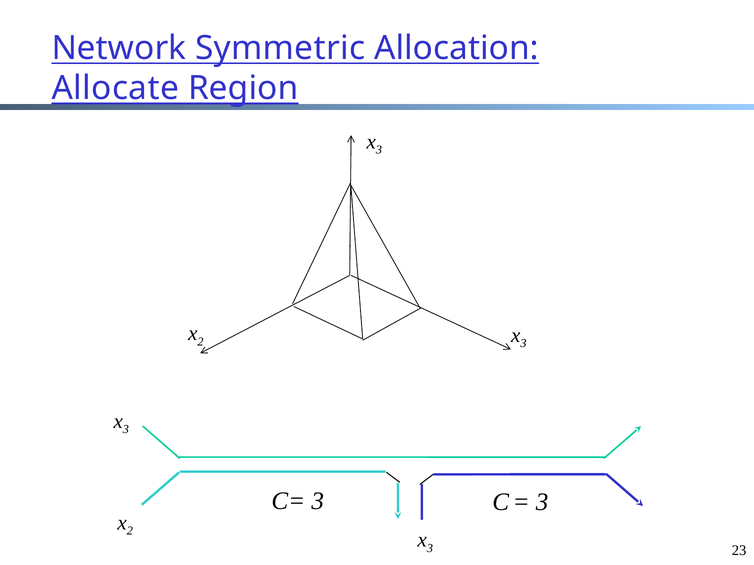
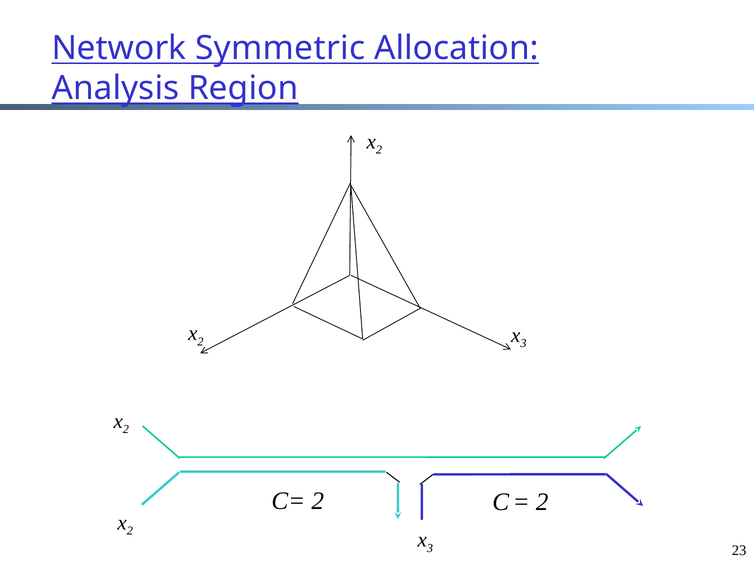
Allocate: Allocate -> Analysis
3 at (379, 150): 3 -> 2
3 at (126, 430): 3 -> 2
C= 3: 3 -> 2
3 at (542, 502): 3 -> 2
